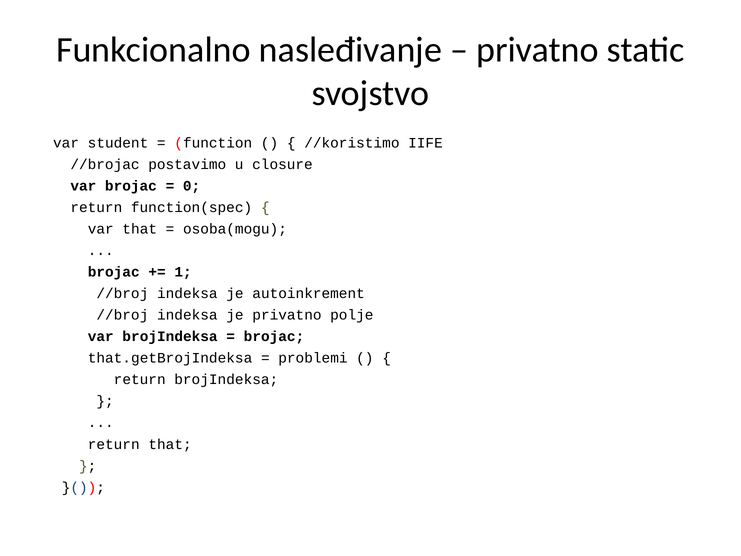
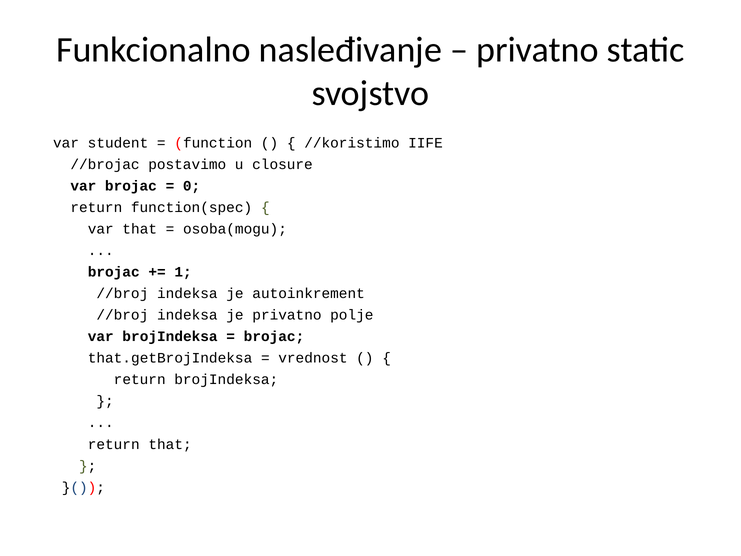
problemi: problemi -> vrednost
